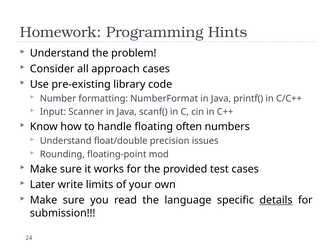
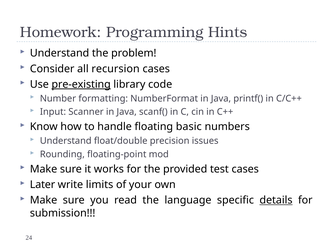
approach: approach -> recursion
pre-existing underline: none -> present
often: often -> basic
